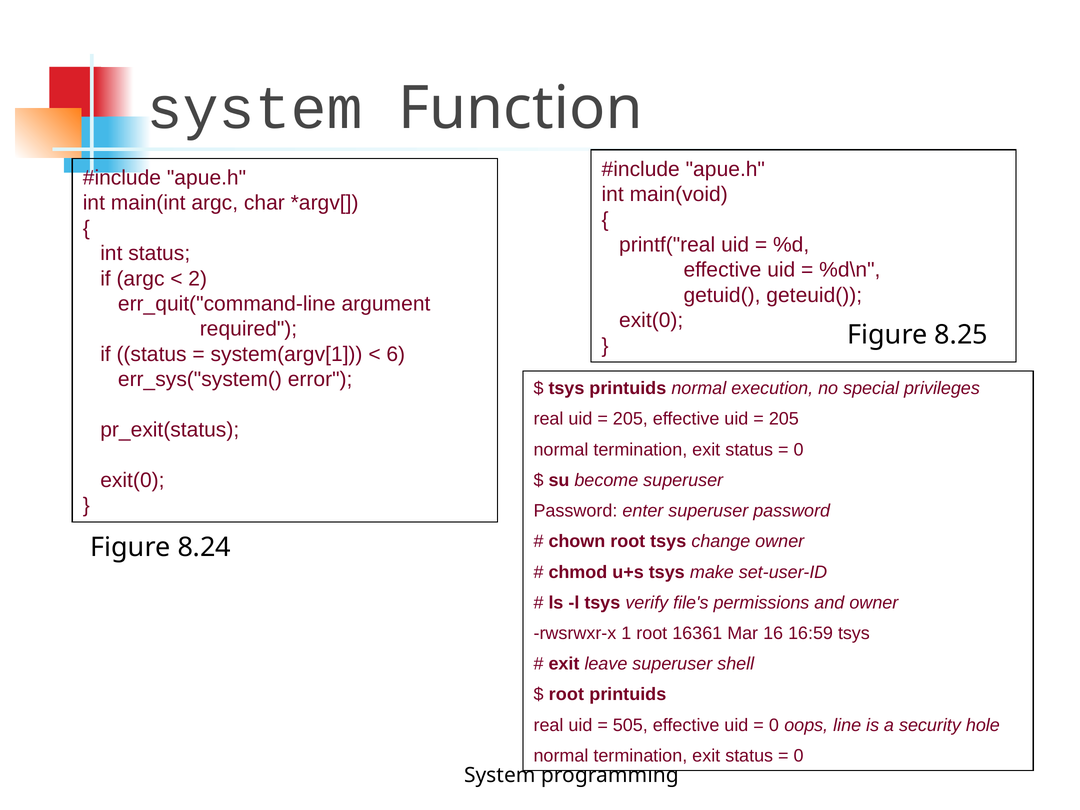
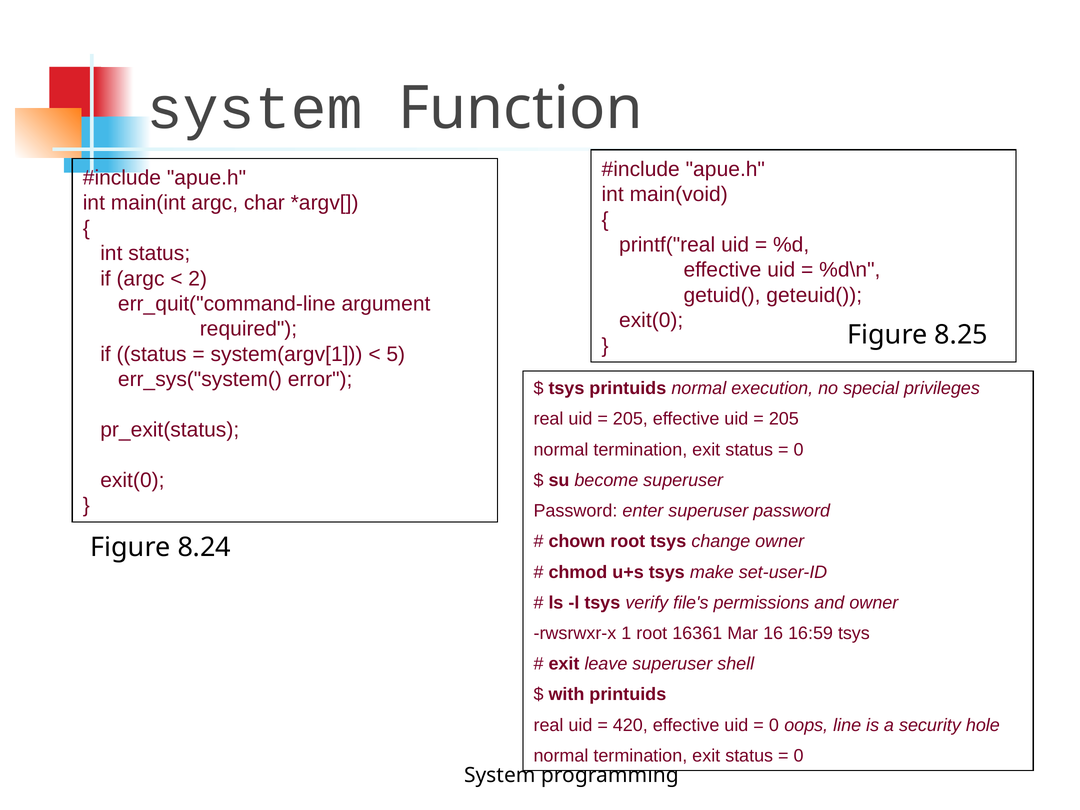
6: 6 -> 5
root at (566, 695): root -> with
505: 505 -> 420
